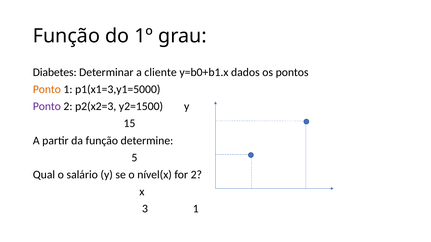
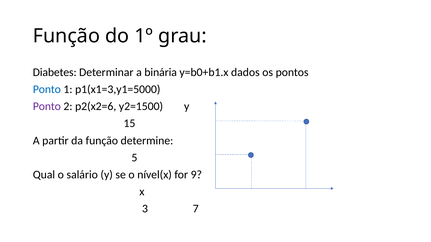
cliente: cliente -> binária
Ponto at (47, 89) colour: orange -> blue
p2(x2=3: p2(x2=3 -> p2(x2=6
for 2: 2 -> 9
3 1: 1 -> 7
